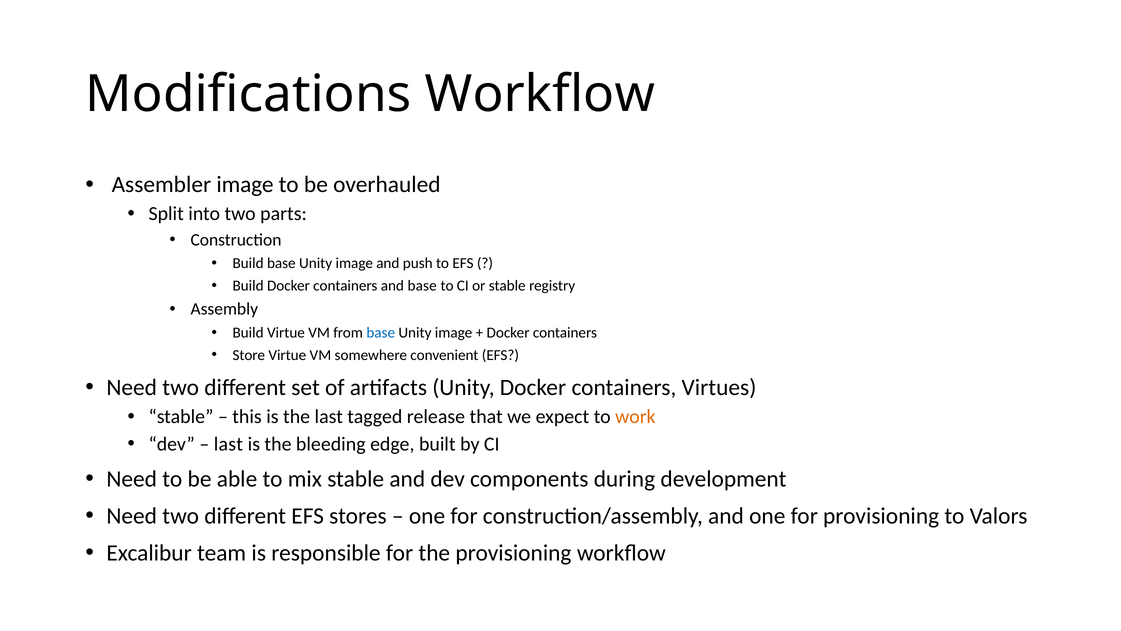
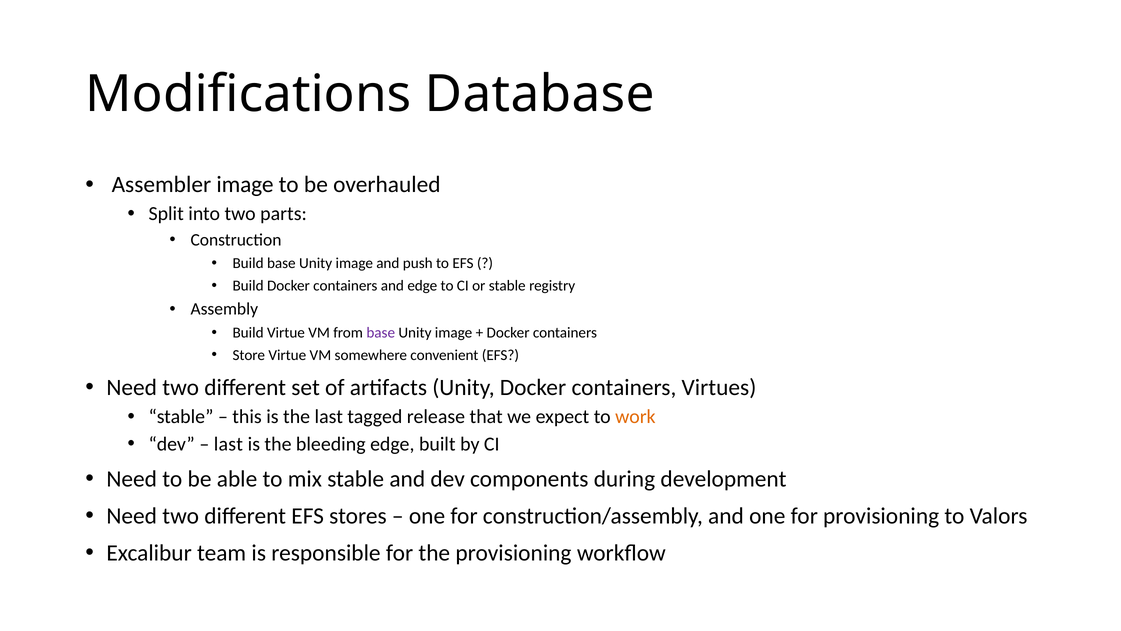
Modifications Workflow: Workflow -> Database
and base: base -> edge
base at (381, 333) colour: blue -> purple
